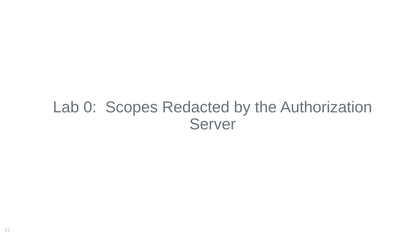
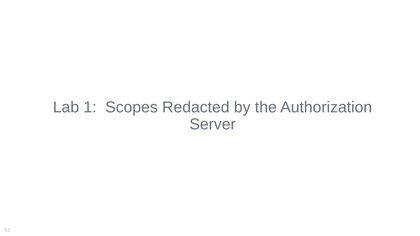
0: 0 -> 1
